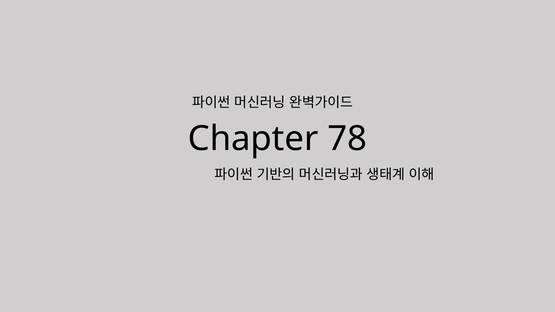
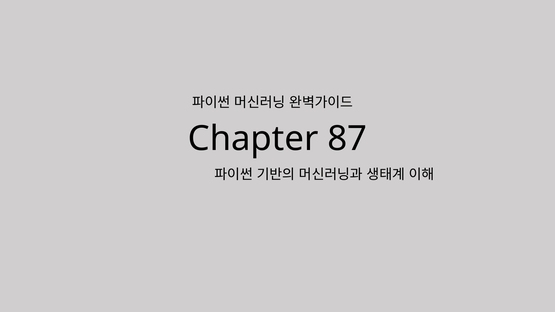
78: 78 -> 87
